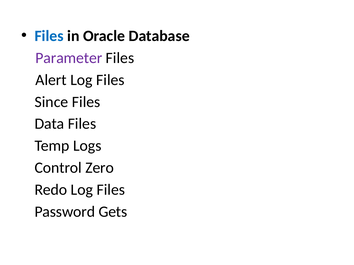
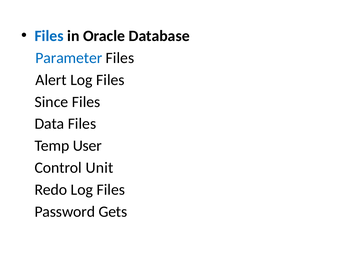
Parameter colour: purple -> blue
Logs: Logs -> User
Zero: Zero -> Unit
